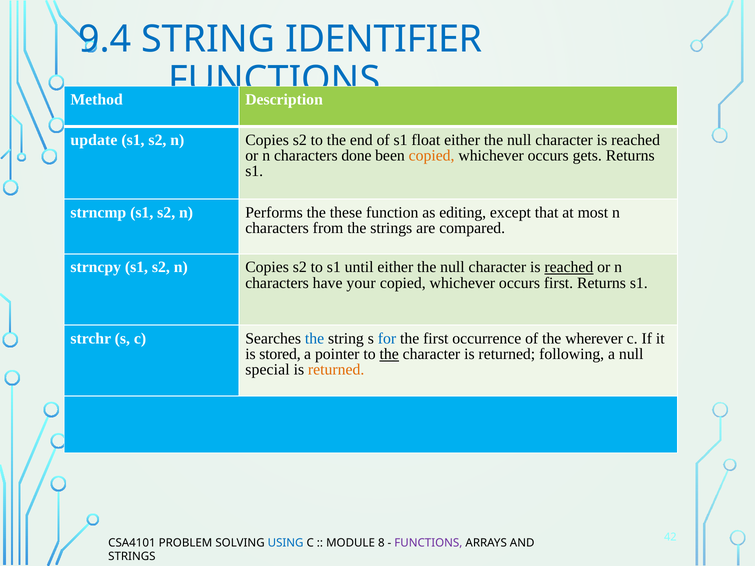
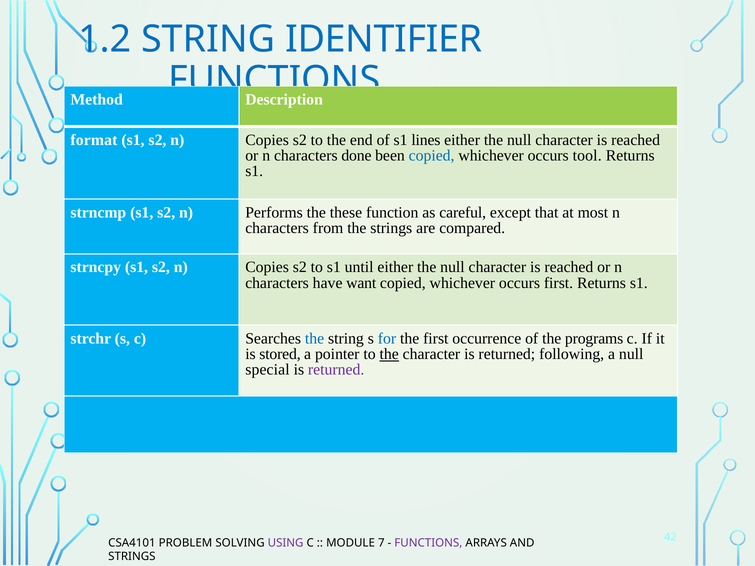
9.4: 9.4 -> 1.2
update: update -> format
float: float -> lines
copied at (432, 156) colour: orange -> blue
gets: gets -> tool
editing: editing -> careful
reached at (569, 267) underline: present -> none
your: your -> want
wherever: wherever -> programs
returned at (336, 370) colour: orange -> purple
USING colour: blue -> purple
8: 8 -> 7
